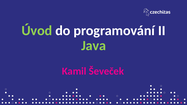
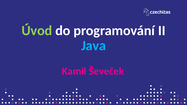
Java colour: light green -> light blue
